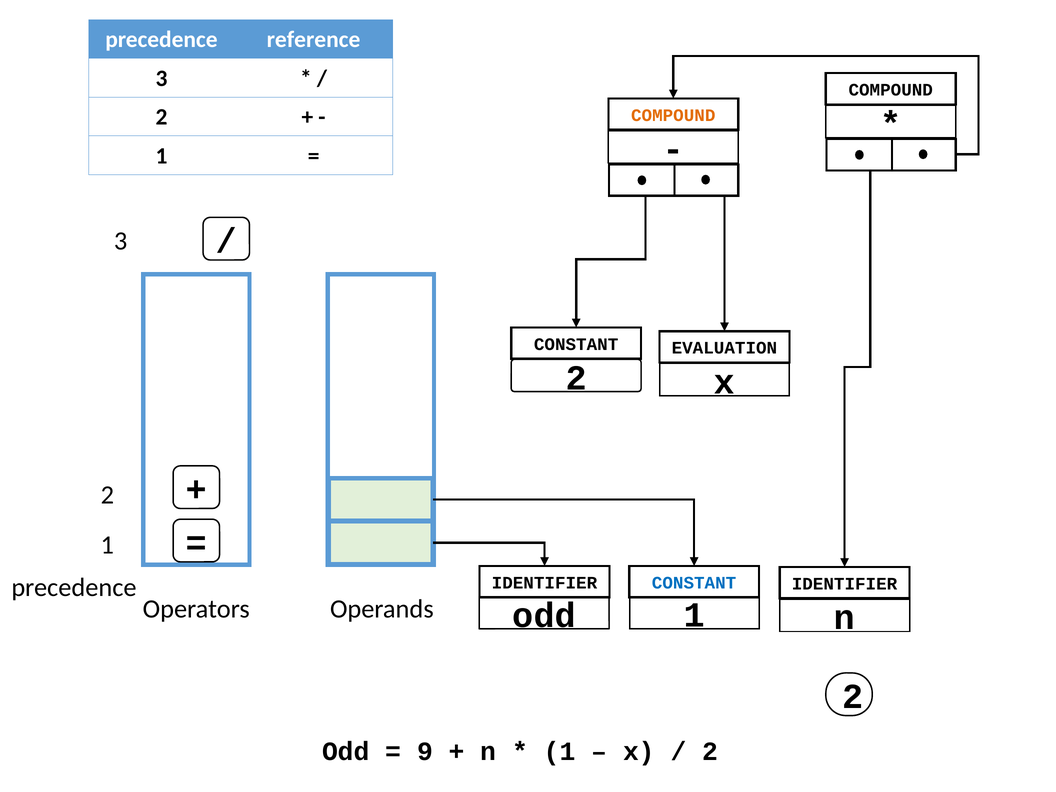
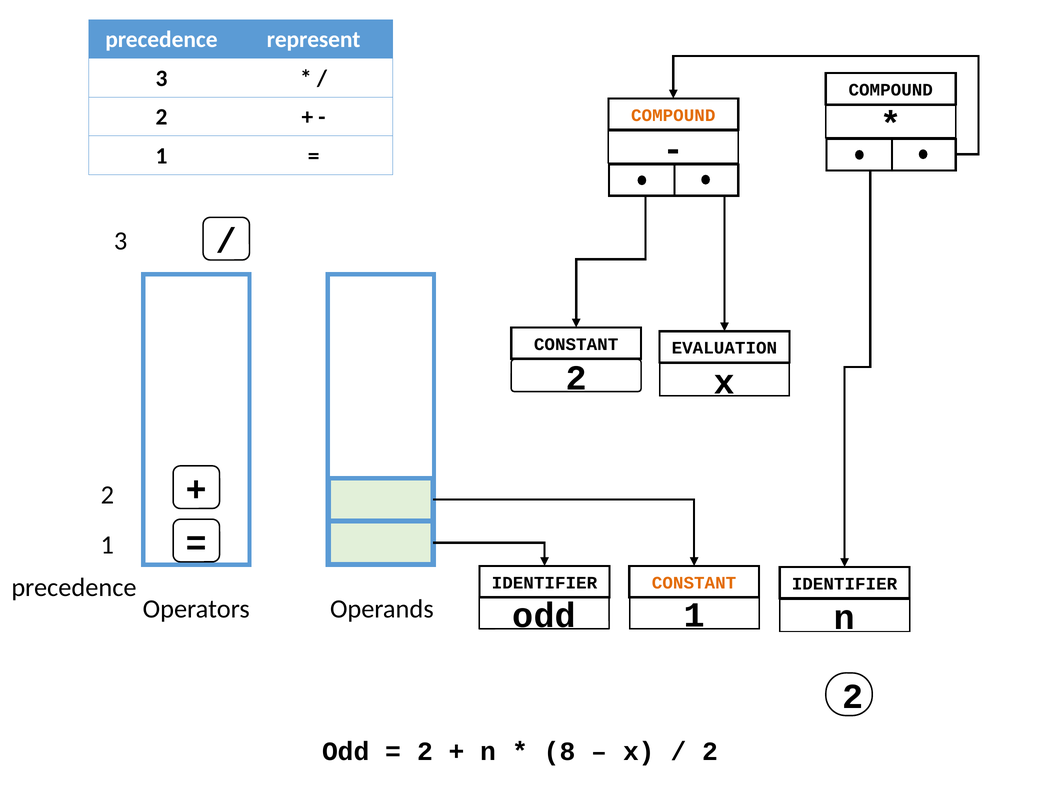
reference: reference -> represent
CONSTANT at (694, 583) colour: blue -> orange
9 at (425, 751): 9 -> 2
1 at (560, 751): 1 -> 8
